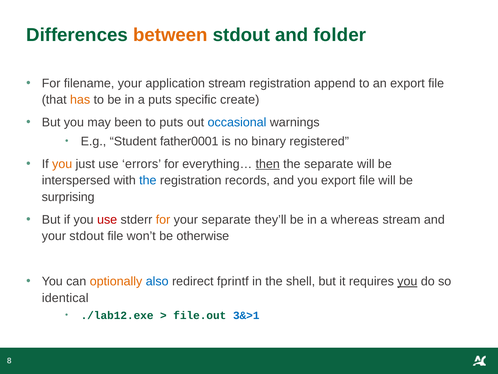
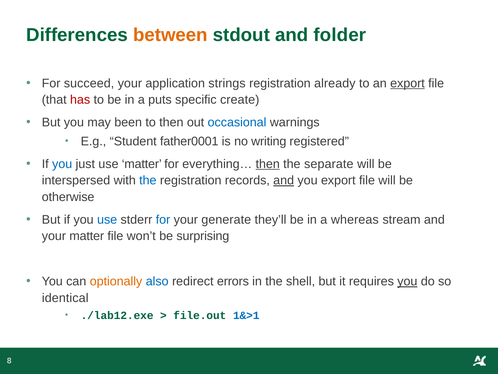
filename: filename -> succeed
application stream: stream -> strings
append: append -> already
export at (407, 83) underline: none -> present
has colour: orange -> red
to puts: puts -> then
binary: binary -> writing
you at (62, 164) colour: orange -> blue
use errors: errors -> matter
and at (284, 180) underline: none -> present
surprising: surprising -> otherwise
use at (107, 219) colour: red -> blue
for at (163, 219) colour: orange -> blue
your separate: separate -> generate
your stdout: stdout -> matter
otherwise: otherwise -> surprising
fprintf: fprintf -> errors
3&>1: 3&>1 -> 1&>1
